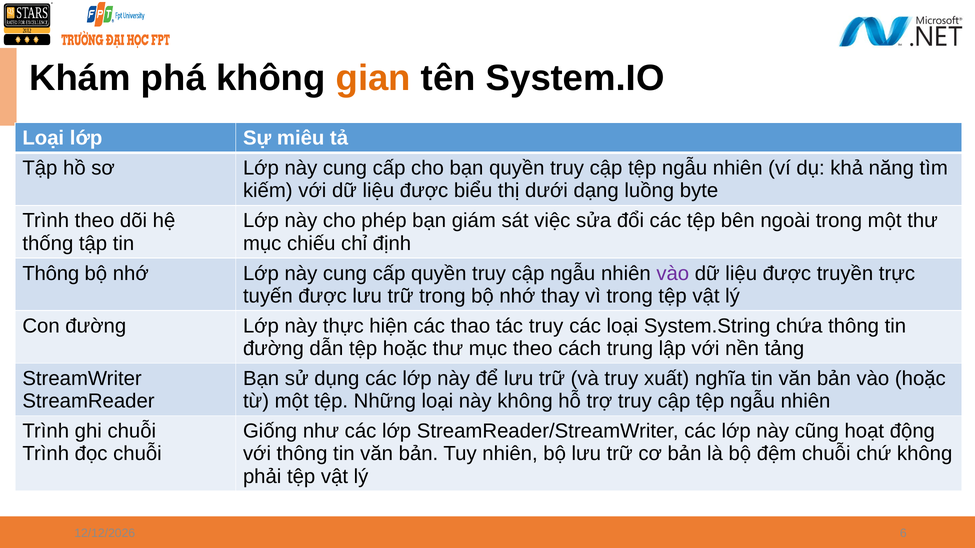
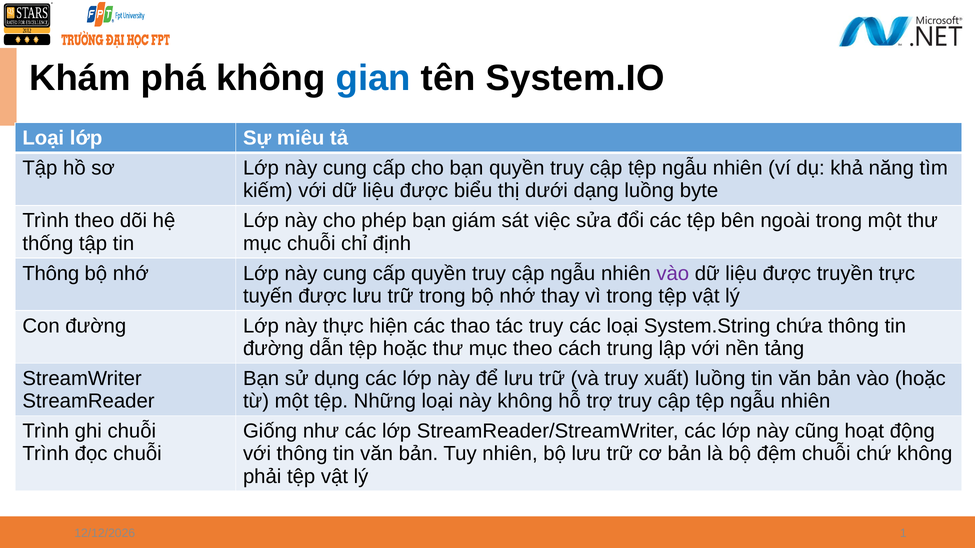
gian colour: orange -> blue
mục chiếu: chiếu -> chuỗi
xuất nghĩa: nghĩa -> luồng
6: 6 -> 1
